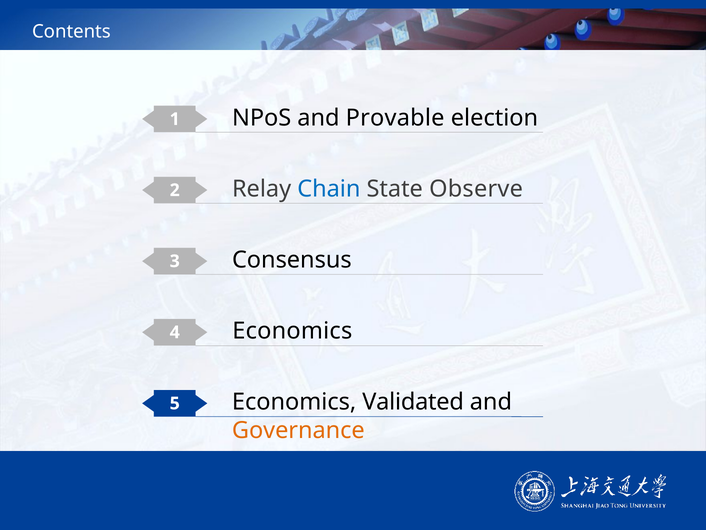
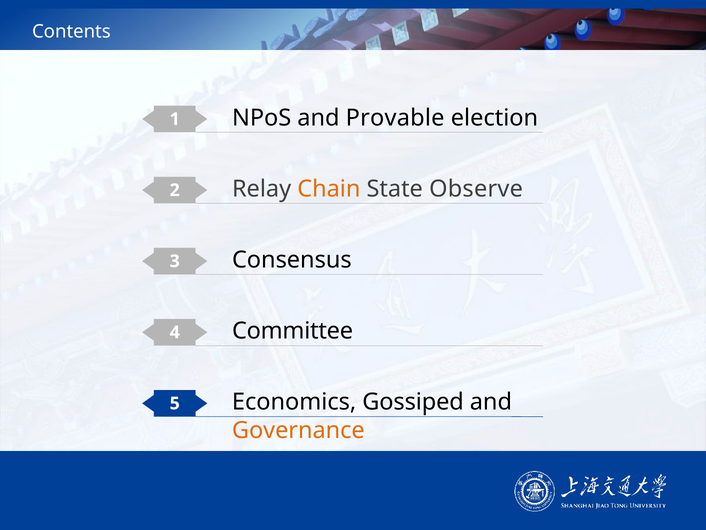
Chain colour: blue -> orange
Economics at (292, 331): Economics -> Committee
Validated: Validated -> Gossiped
